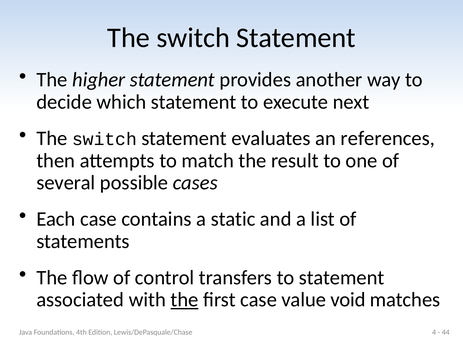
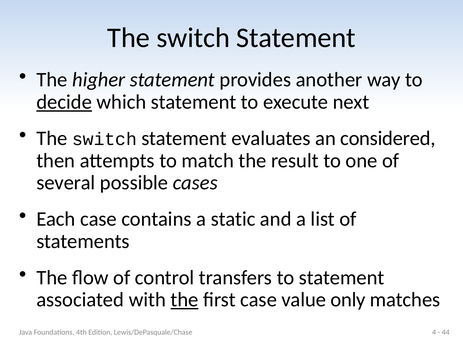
decide underline: none -> present
references: references -> considered
void: void -> only
